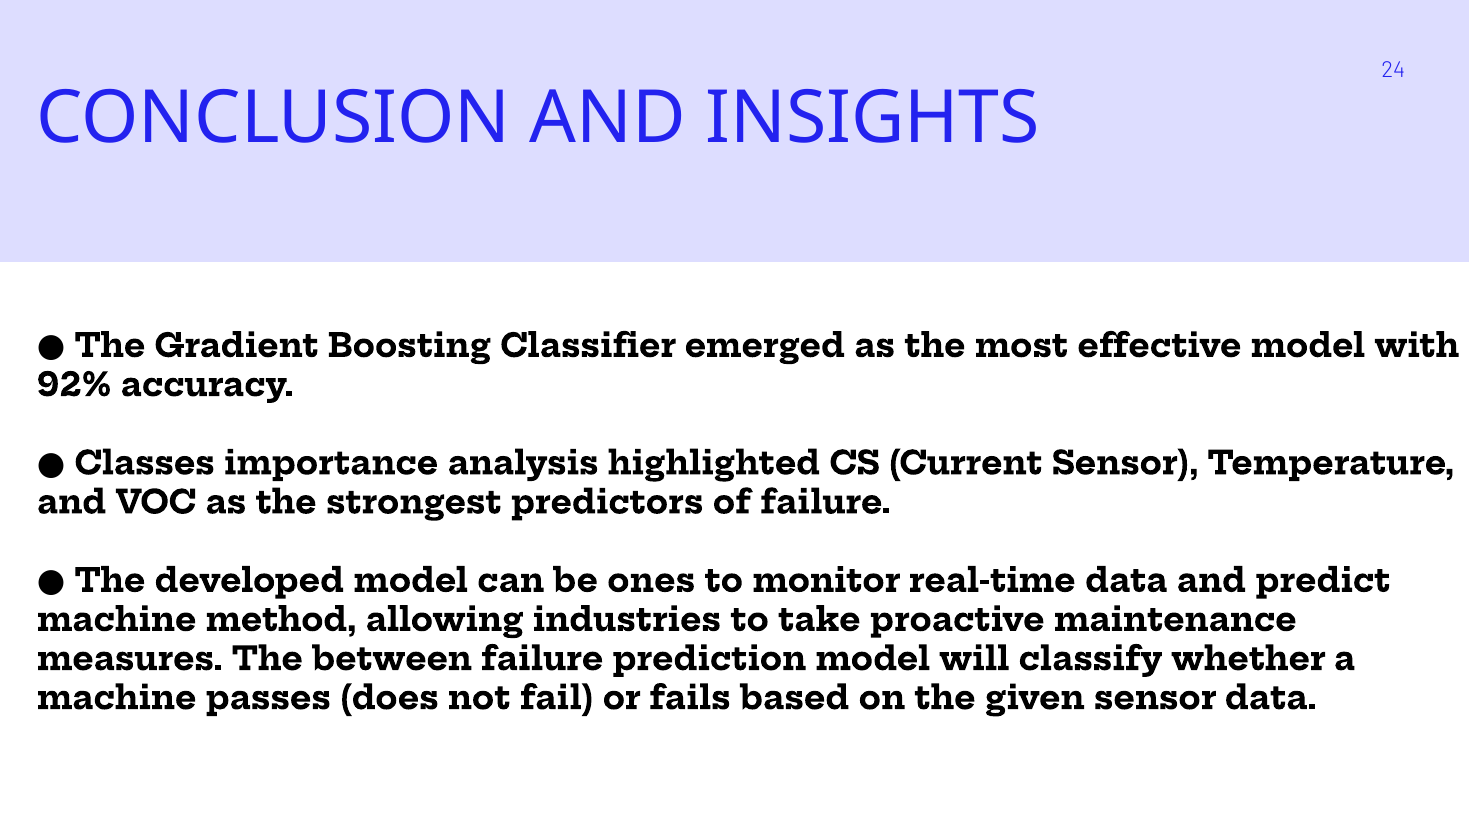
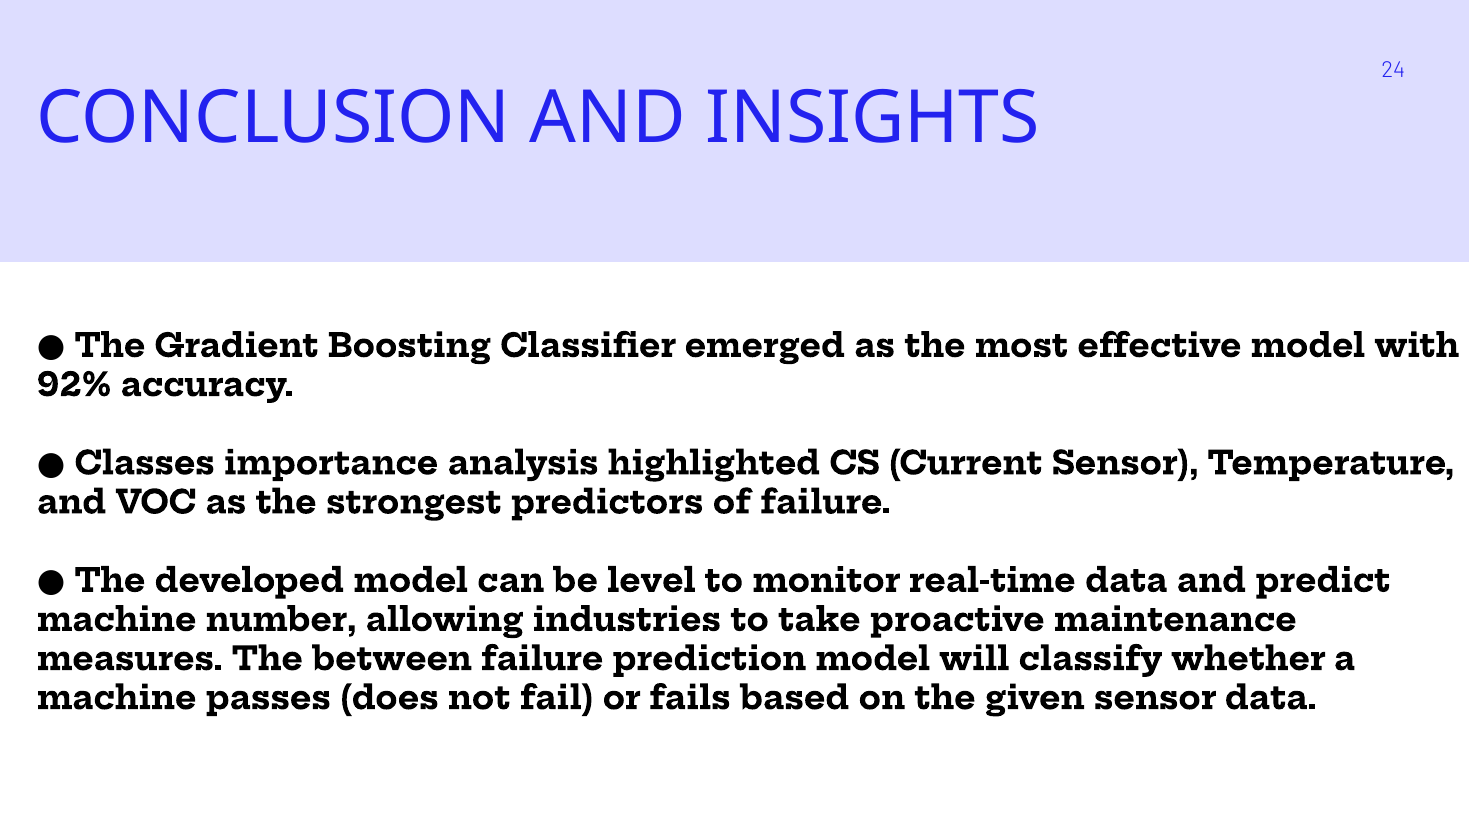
ones: ones -> level
method: method -> number
